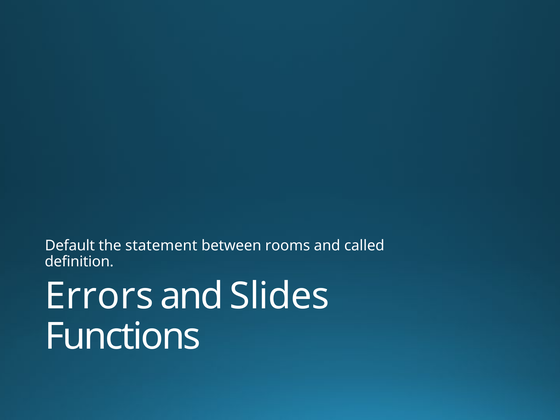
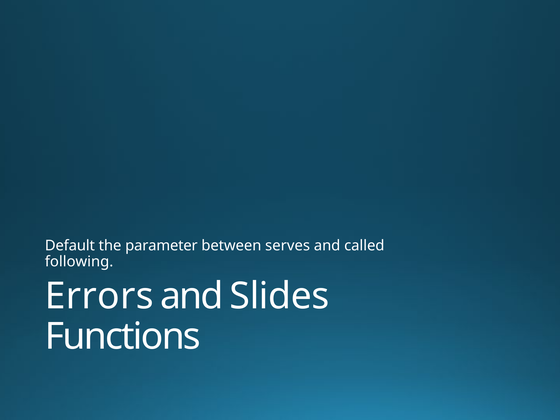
statement: statement -> parameter
rooms: rooms -> serves
definition: definition -> following
